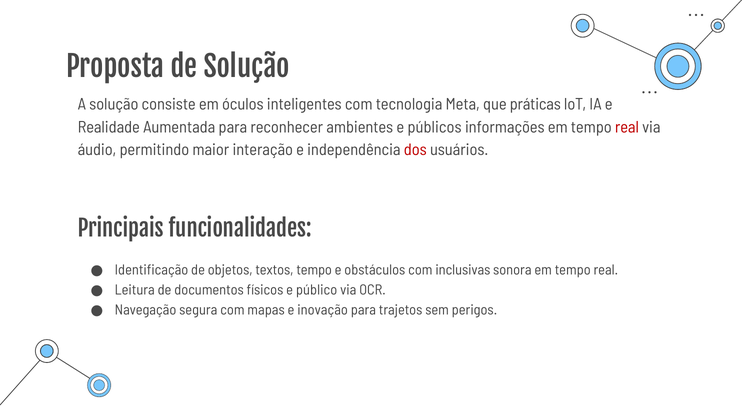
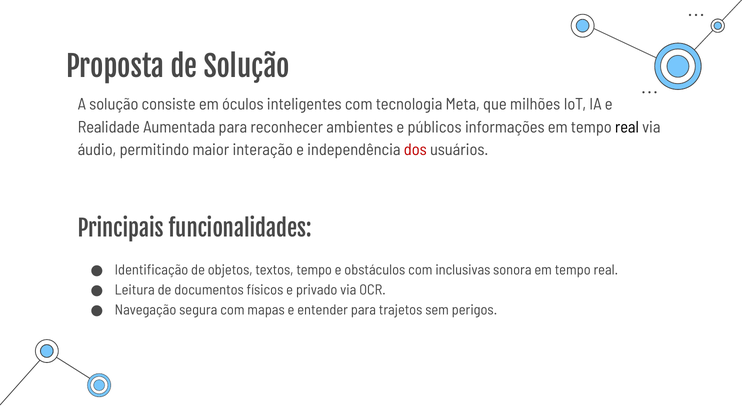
práticas: práticas -> milhões
real at (627, 127) colour: red -> black
público: público -> privado
inovação: inovação -> entender
